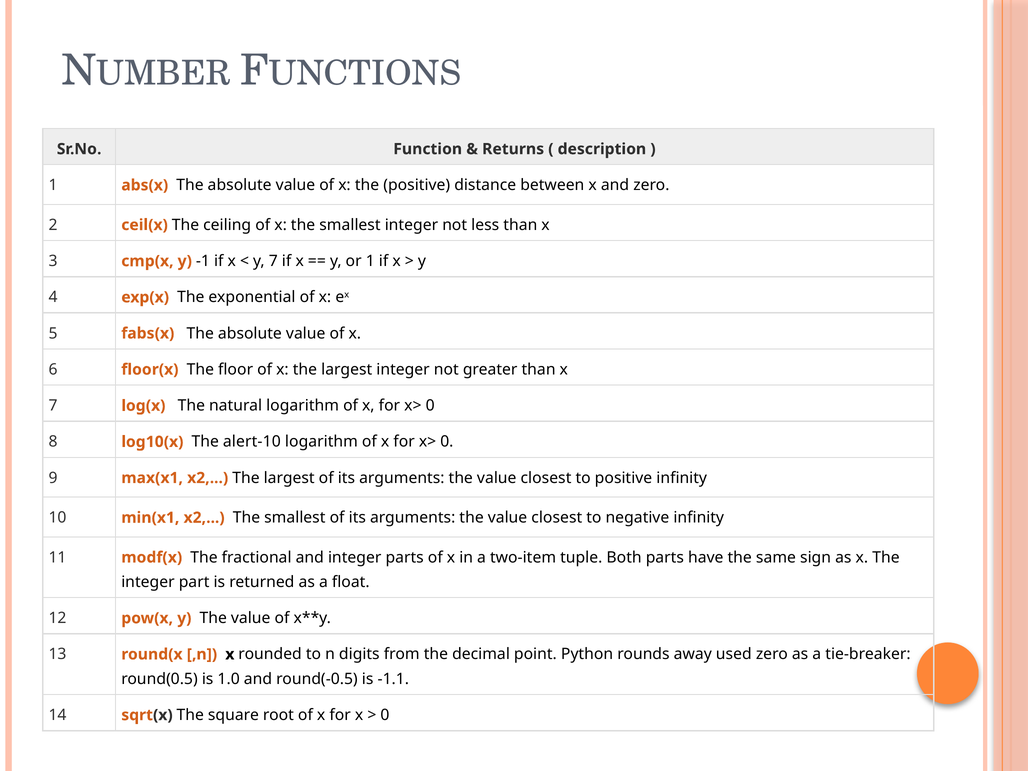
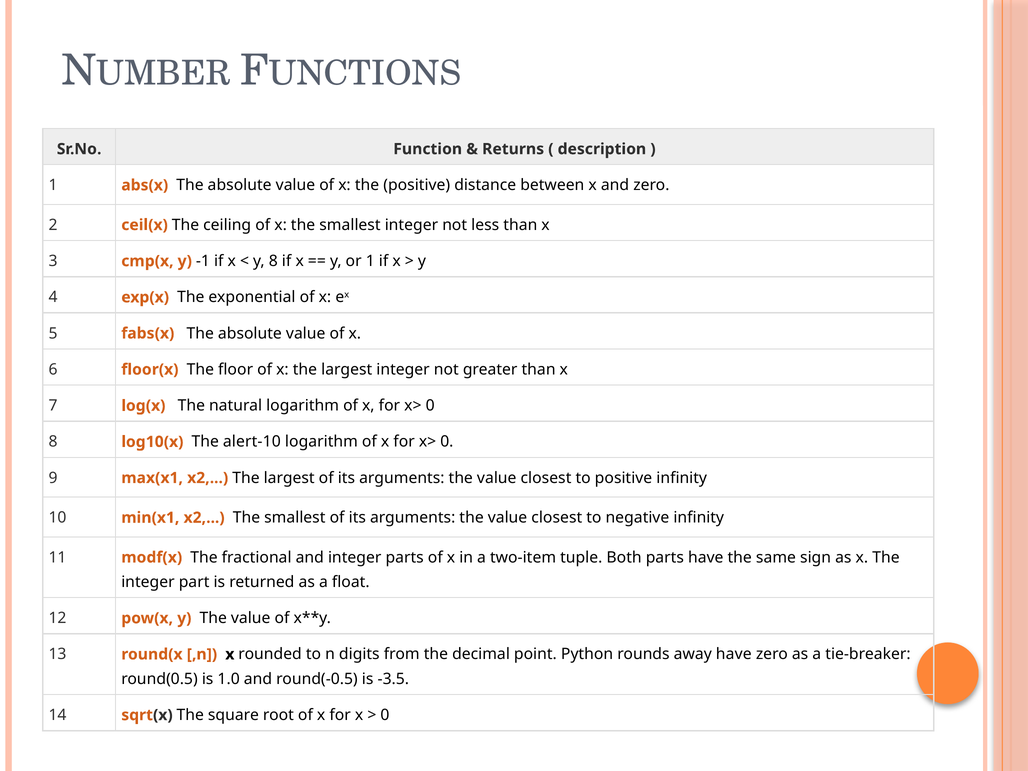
y 7: 7 -> 8
away used: used -> have
-1.1: -1.1 -> -3.5
